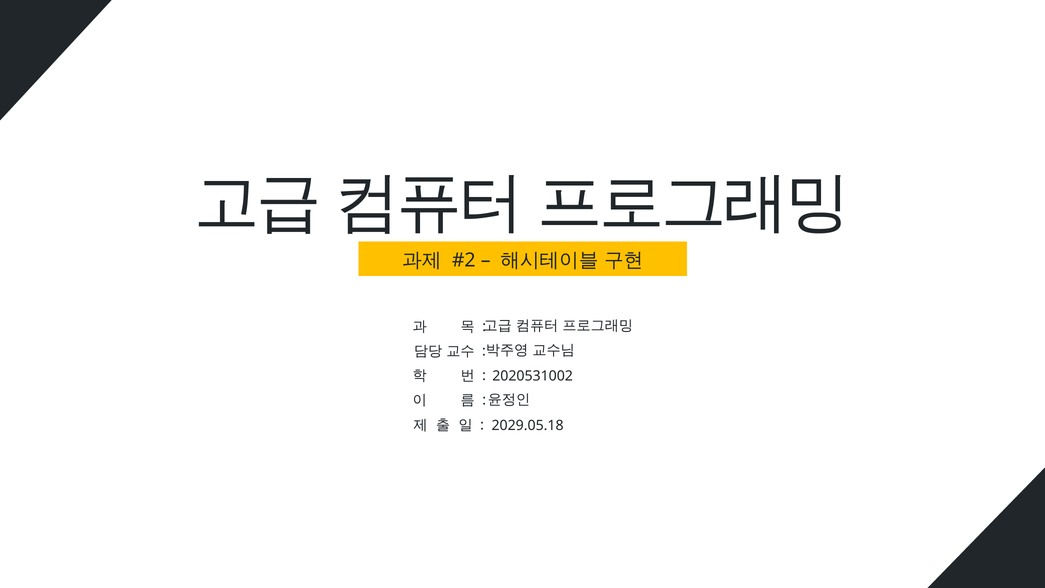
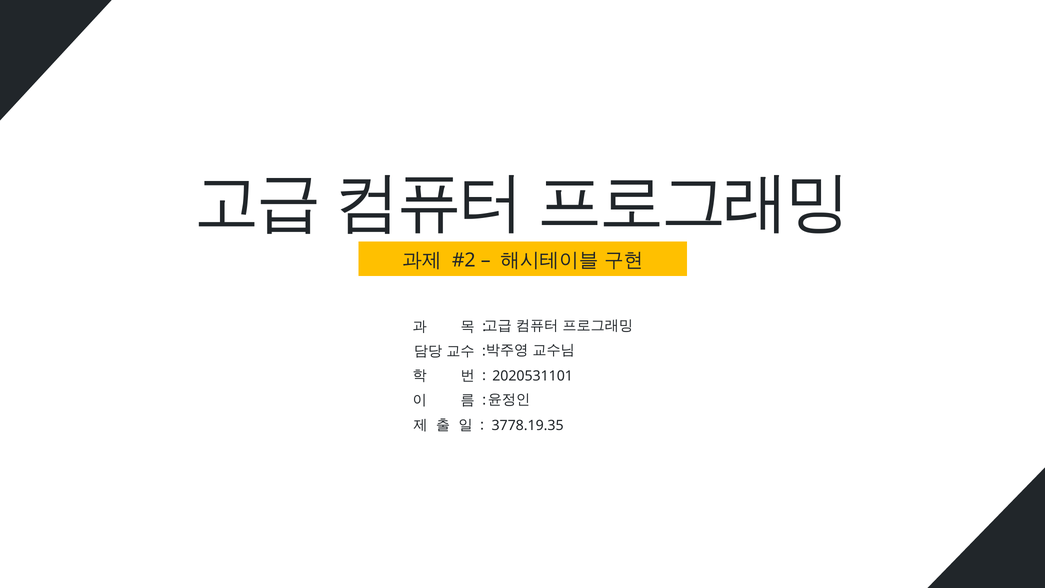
2020531002: 2020531002 -> 2020531101
2029.05.18: 2029.05.18 -> 3778.19.35
